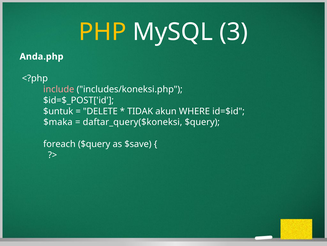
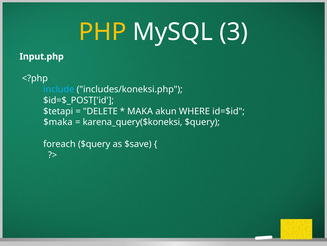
Anda.php: Anda.php -> Input.php
include colour: pink -> light blue
$untuk: $untuk -> $tetapi
TIDAK: TIDAK -> MAKA
daftar_query($koneksi: daftar_query($koneksi -> karena_query($koneksi
